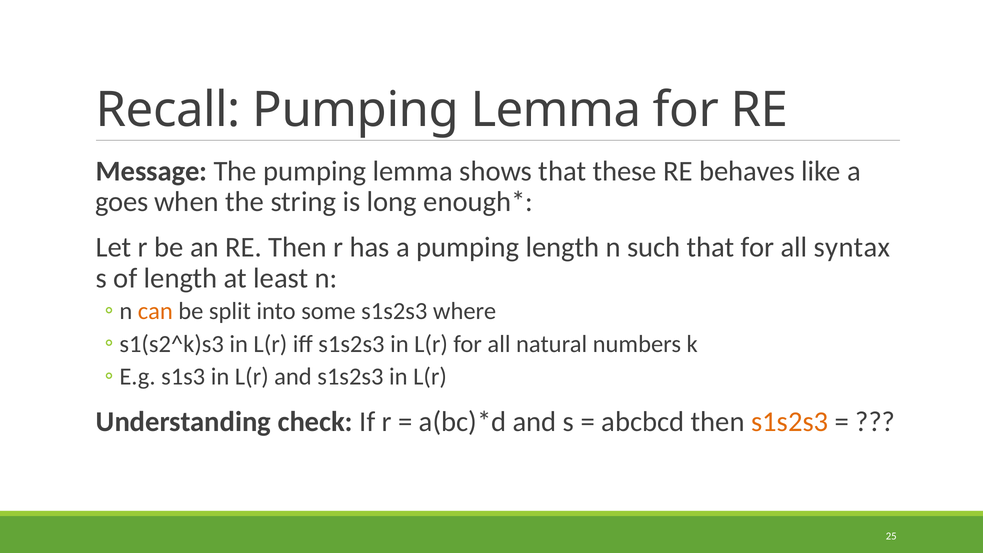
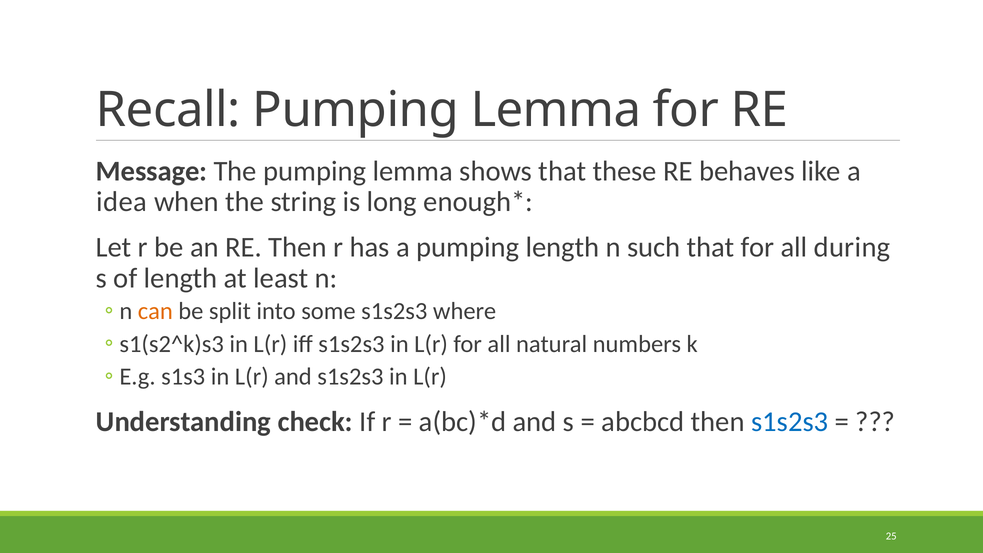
goes: goes -> idea
syntax: syntax -> during
s1s2s3 at (790, 422) colour: orange -> blue
